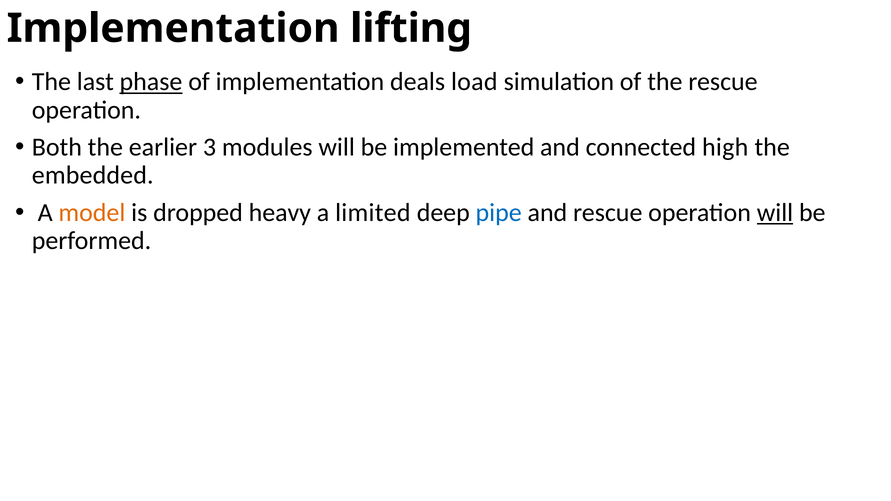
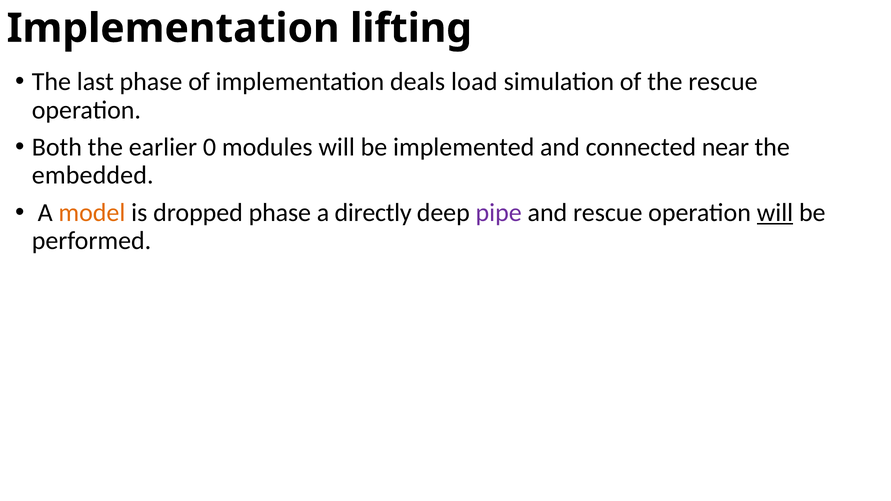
phase at (151, 82) underline: present -> none
3: 3 -> 0
high: high -> near
dropped heavy: heavy -> phase
limited: limited -> directly
pipe colour: blue -> purple
